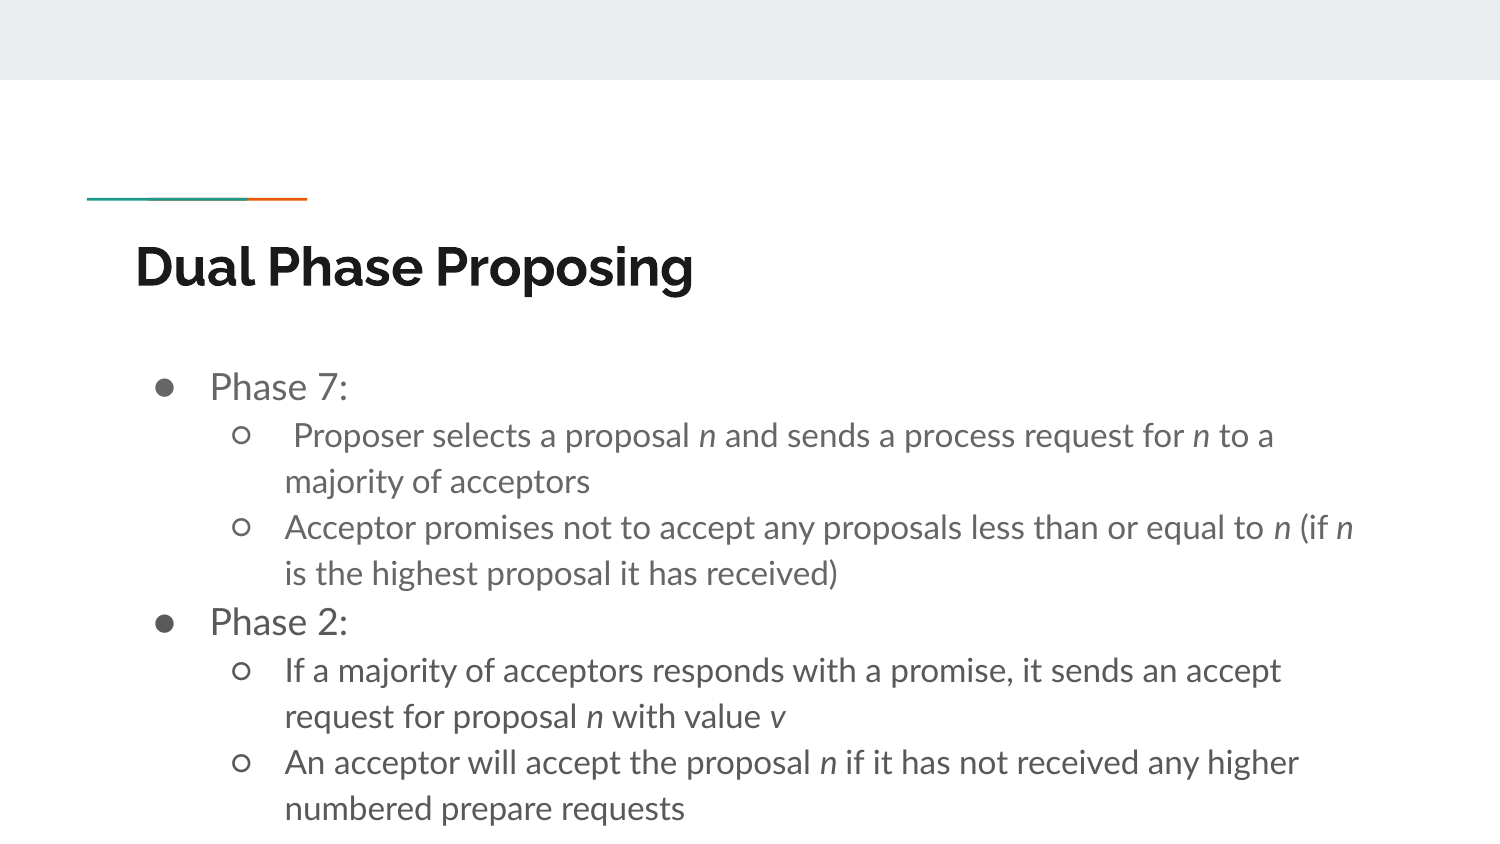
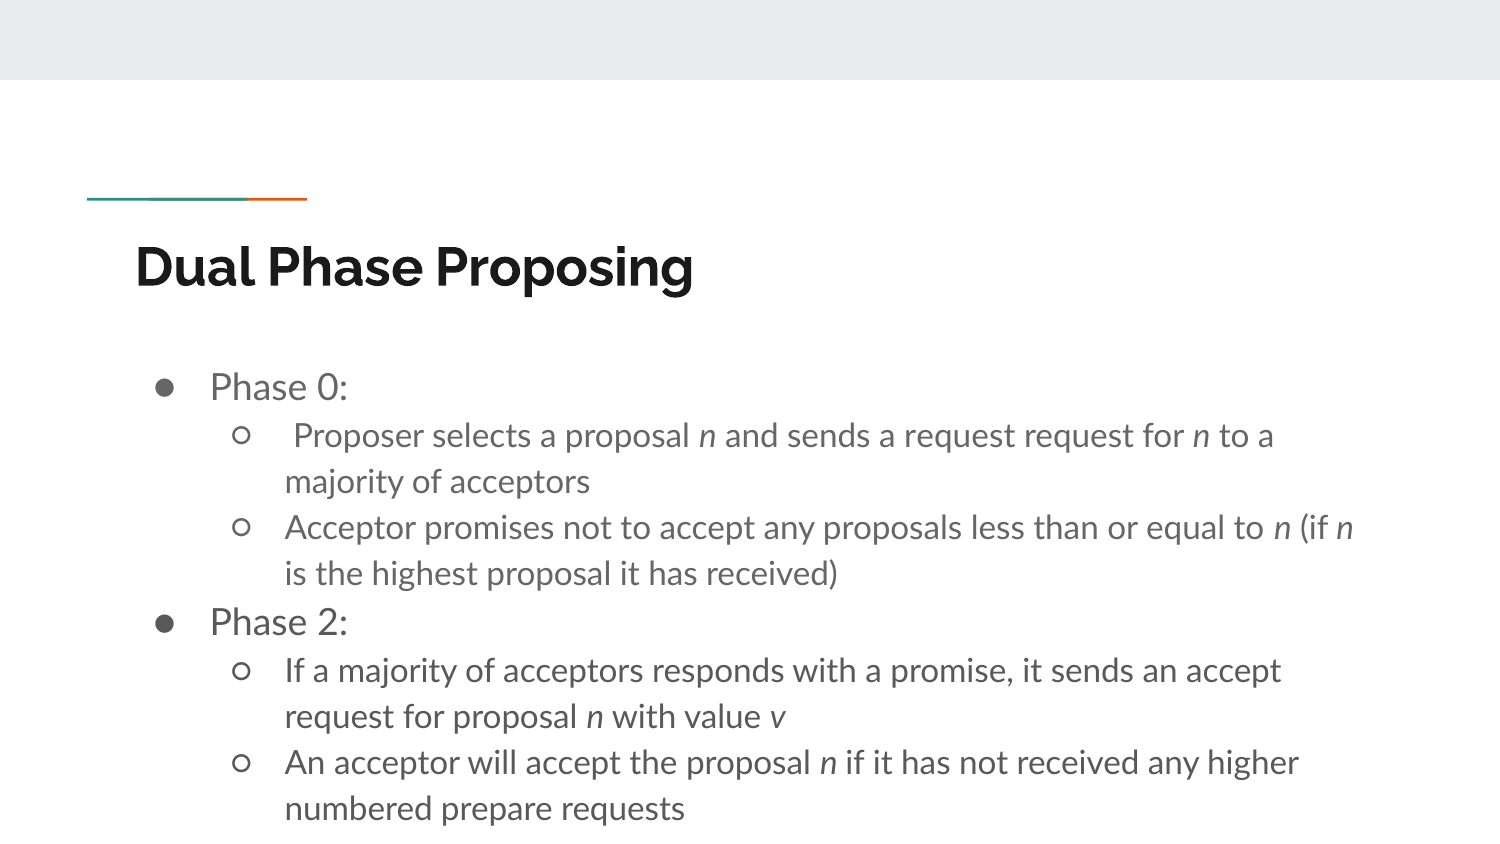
7: 7 -> 0
a process: process -> request
